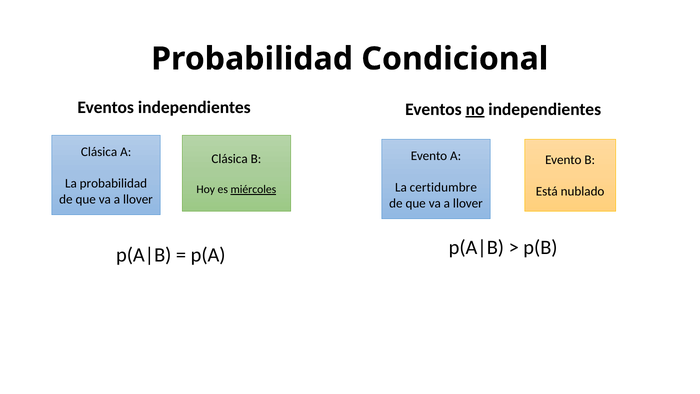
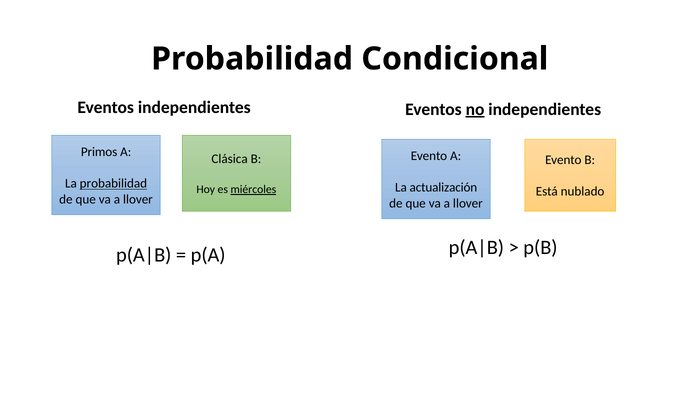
Clásica at (99, 152): Clásica -> Primos
probabilidad at (113, 184) underline: none -> present
certidumbre: certidumbre -> actualización
